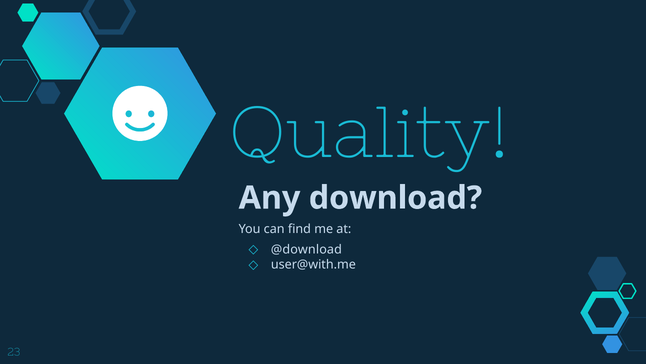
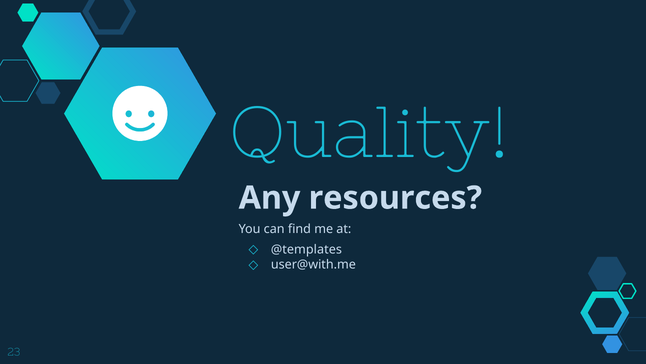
download: download -> resources
@download: @download -> @templates
